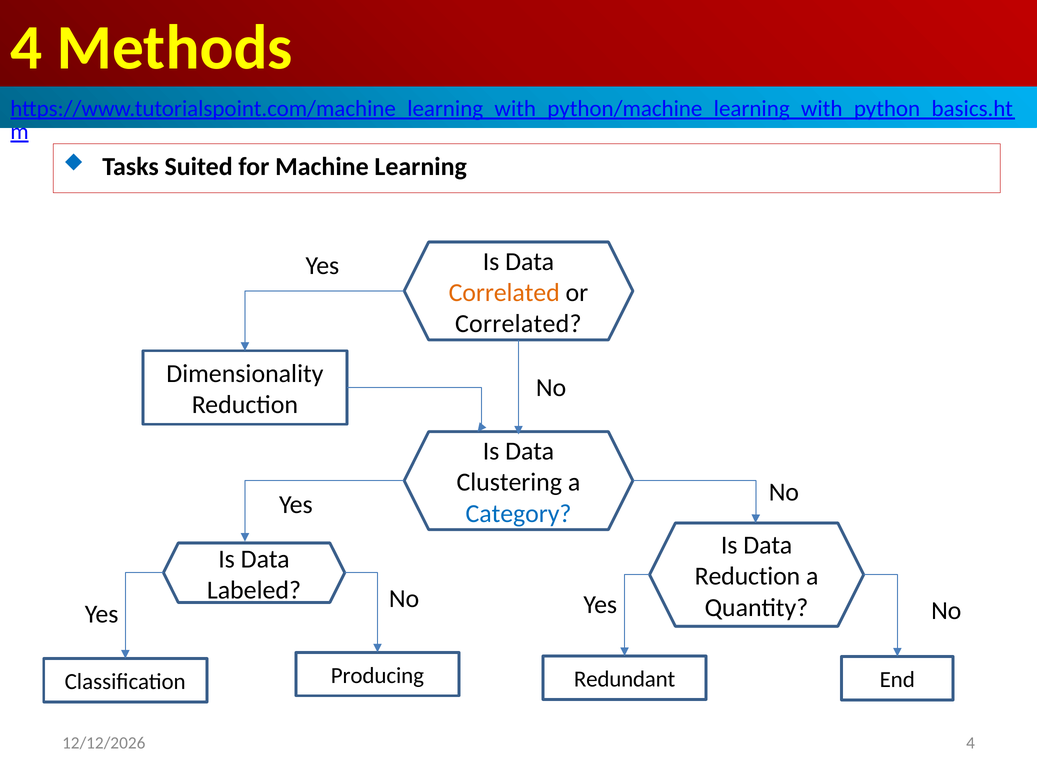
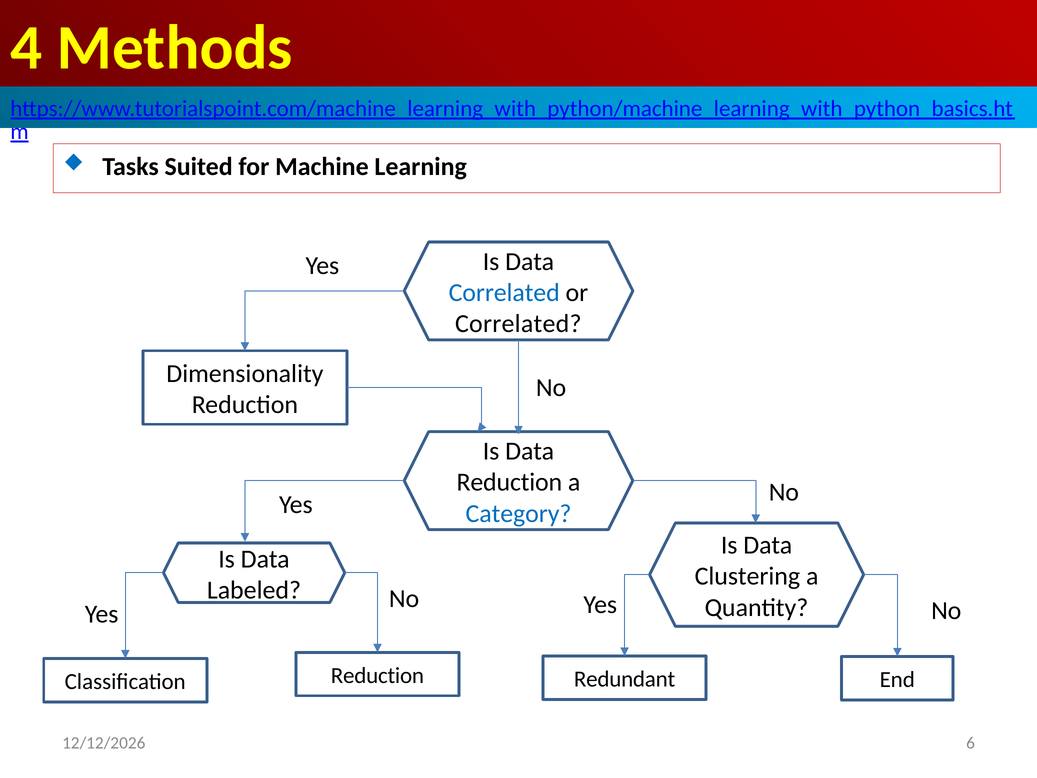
Correlated at (504, 293) colour: orange -> blue
Clustering at (509, 482): Clustering -> Reduction
Reduction at (747, 576): Reduction -> Clustering
Producing at (377, 675): Producing -> Reduction
4 at (970, 743): 4 -> 6
